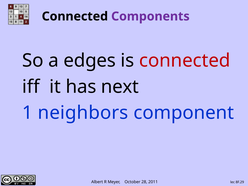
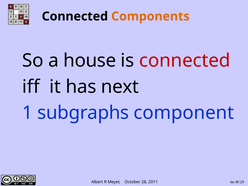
Components colour: purple -> orange
edges: edges -> house
neighbors: neighbors -> subgraphs
